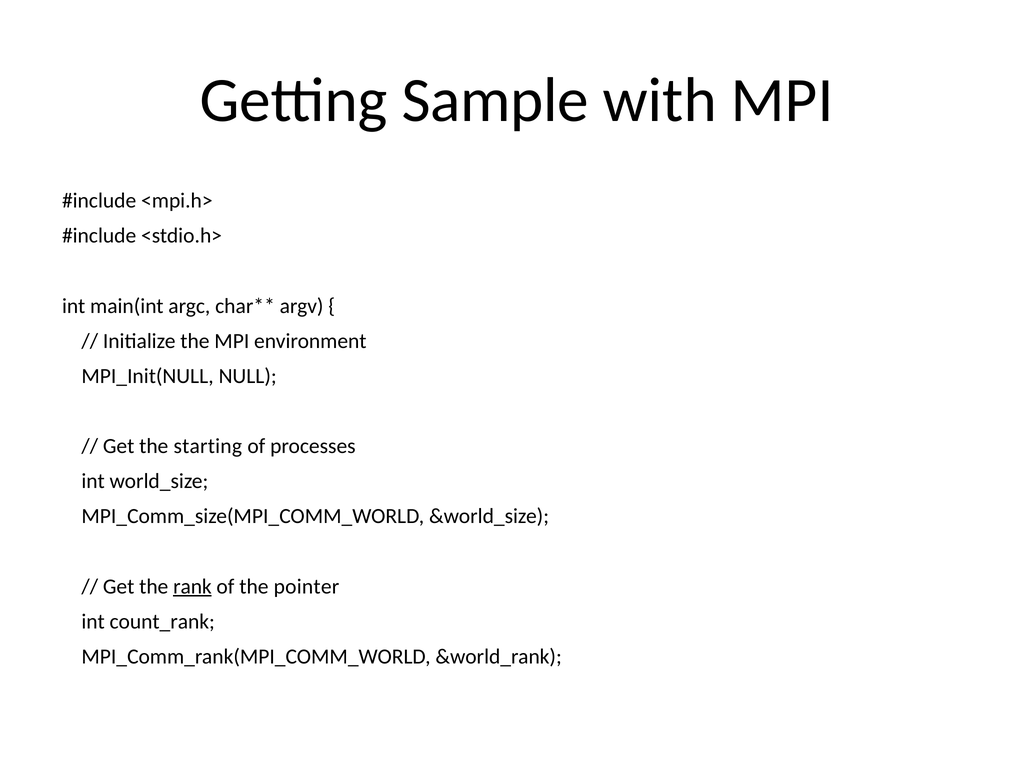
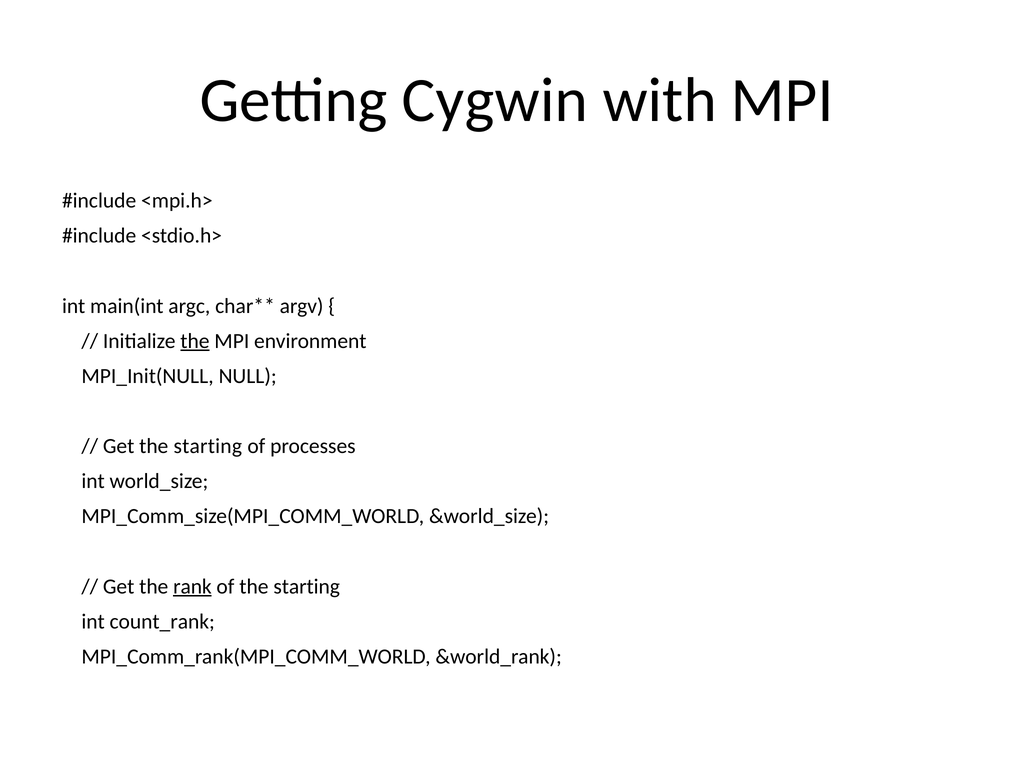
Sample: Sample -> Cygwin
the at (195, 341) underline: none -> present
of the pointer: pointer -> starting
